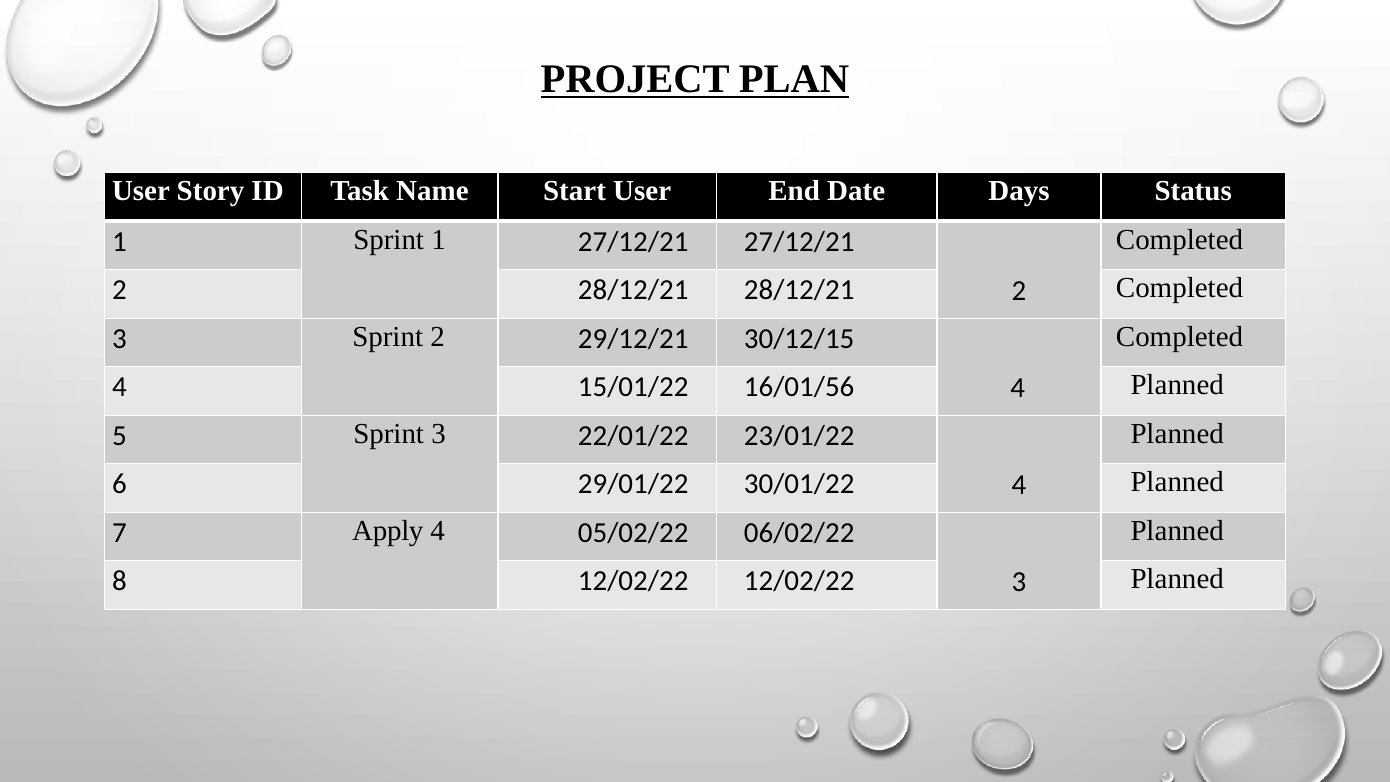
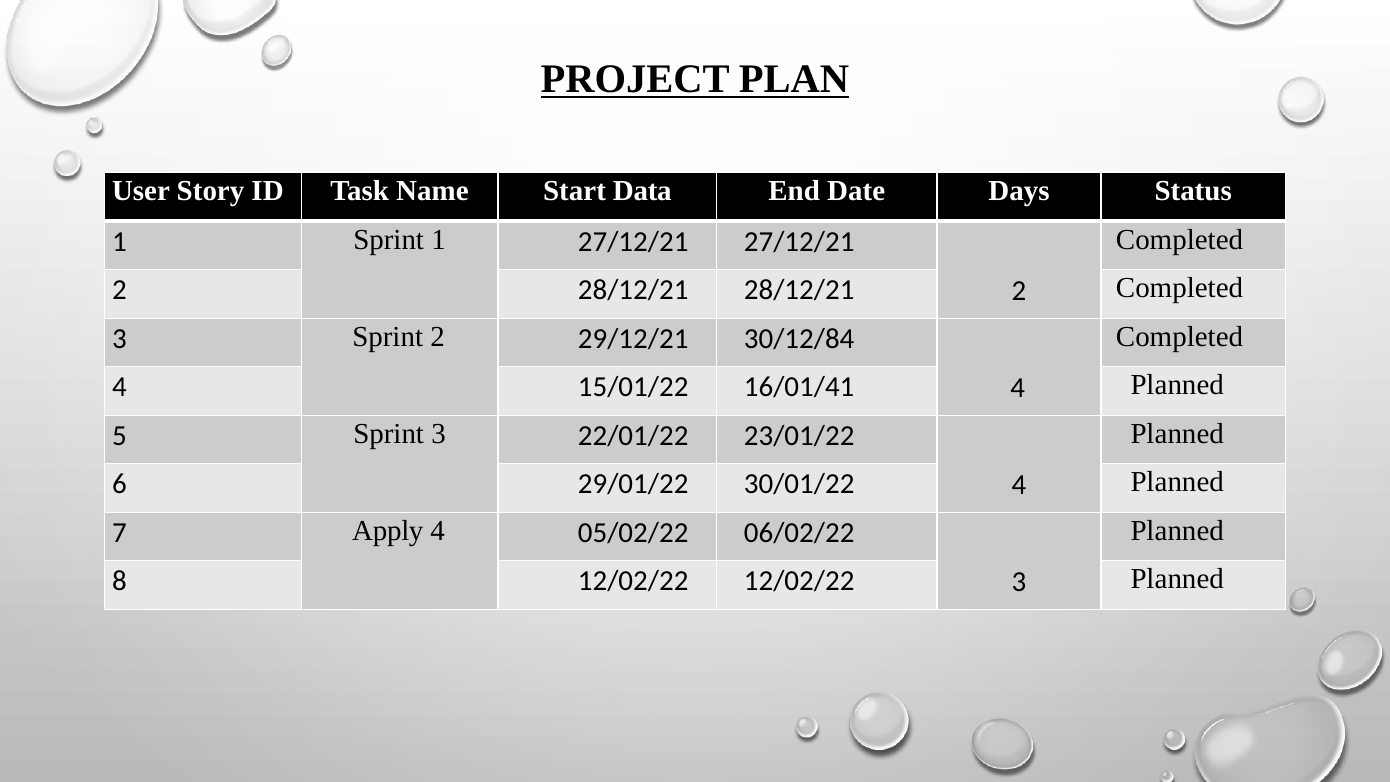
Start User: User -> Data
30/12/15: 30/12/15 -> 30/12/84
16/01/56: 16/01/56 -> 16/01/41
